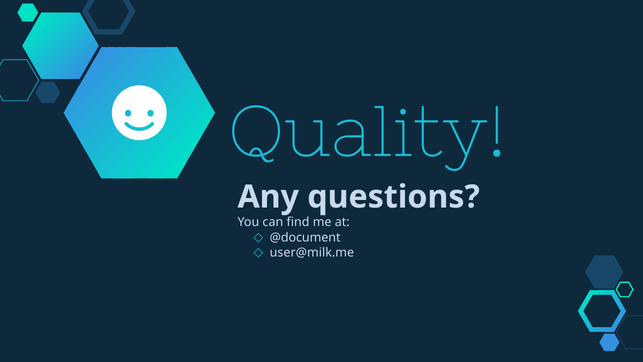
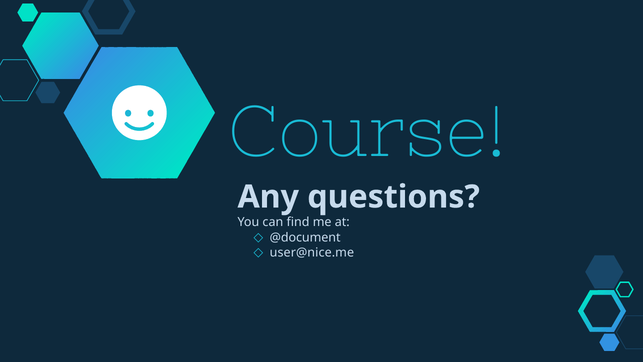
Quality: Quality -> Course
user@milk.me: user@milk.me -> user@nice.me
